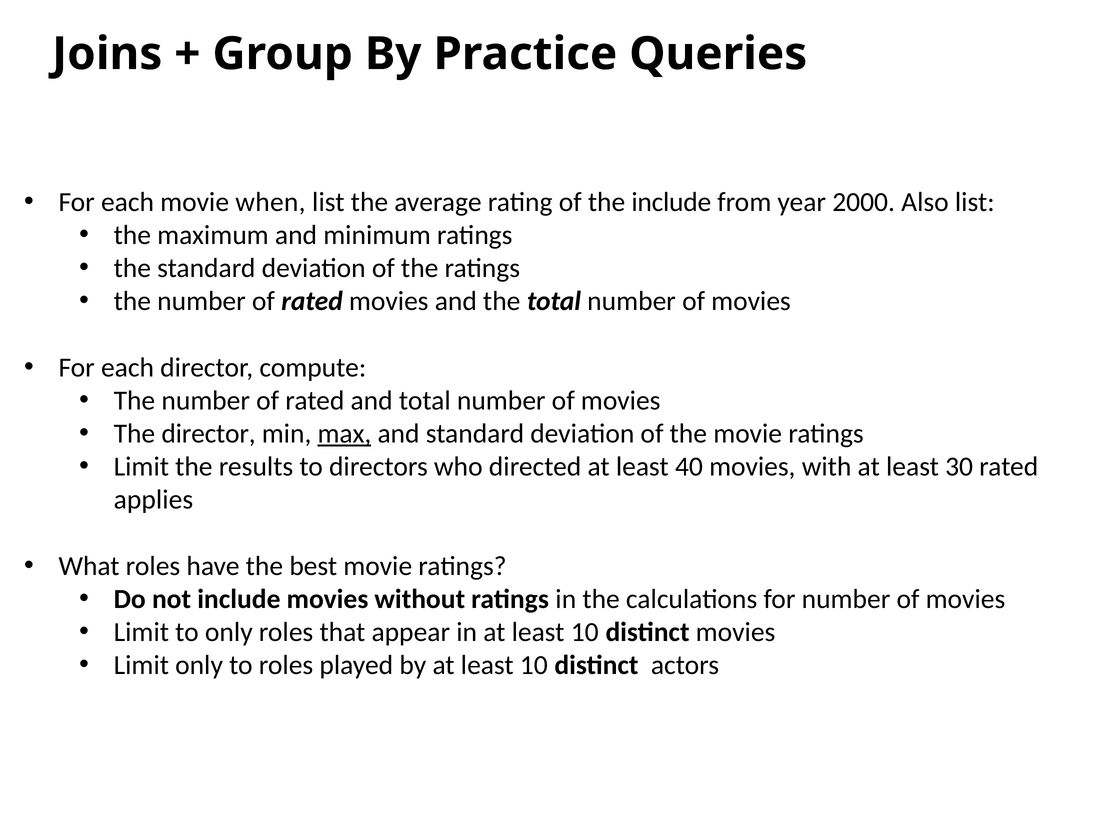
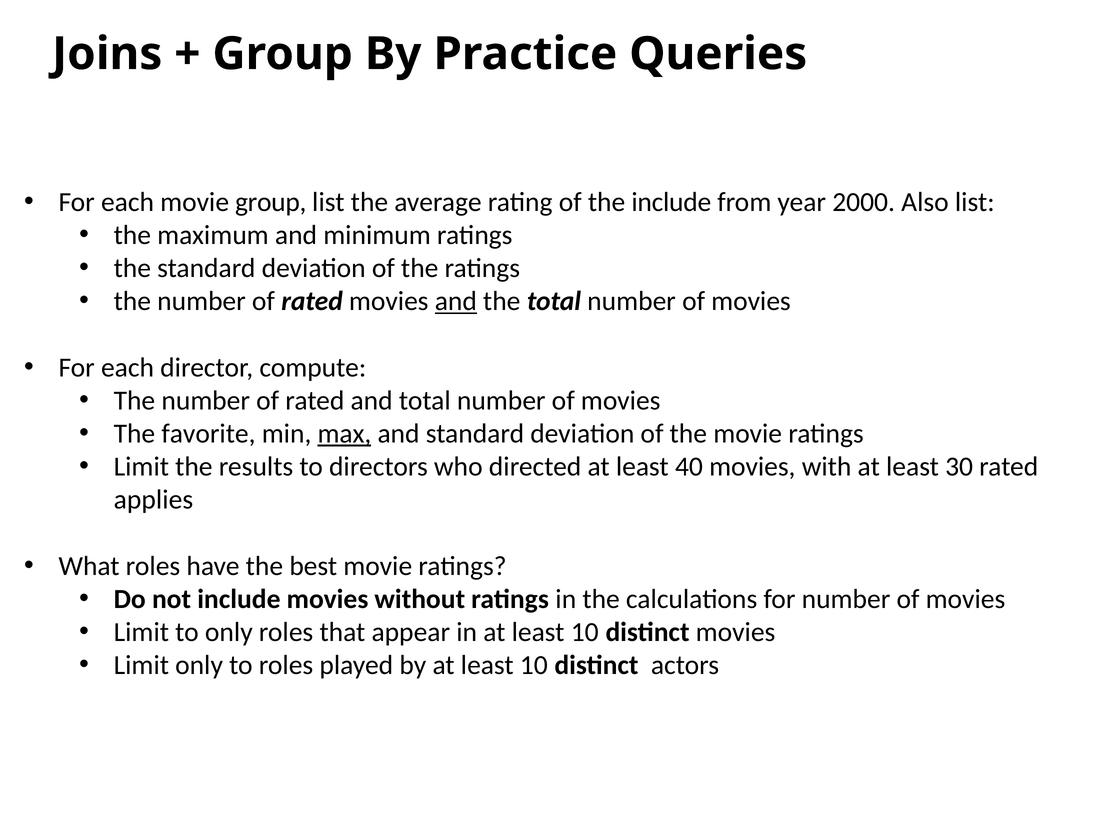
movie when: when -> group
and at (456, 301) underline: none -> present
The director: director -> favorite
